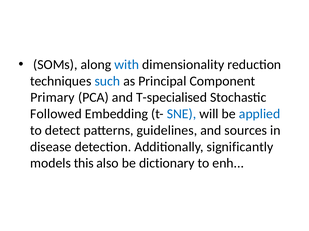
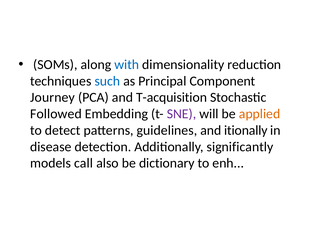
Primary: Primary -> Journey
T-specialised: T-specialised -> T-acquisition
SNE colour: blue -> purple
applied colour: blue -> orange
sources: sources -> itionally
this: this -> call
